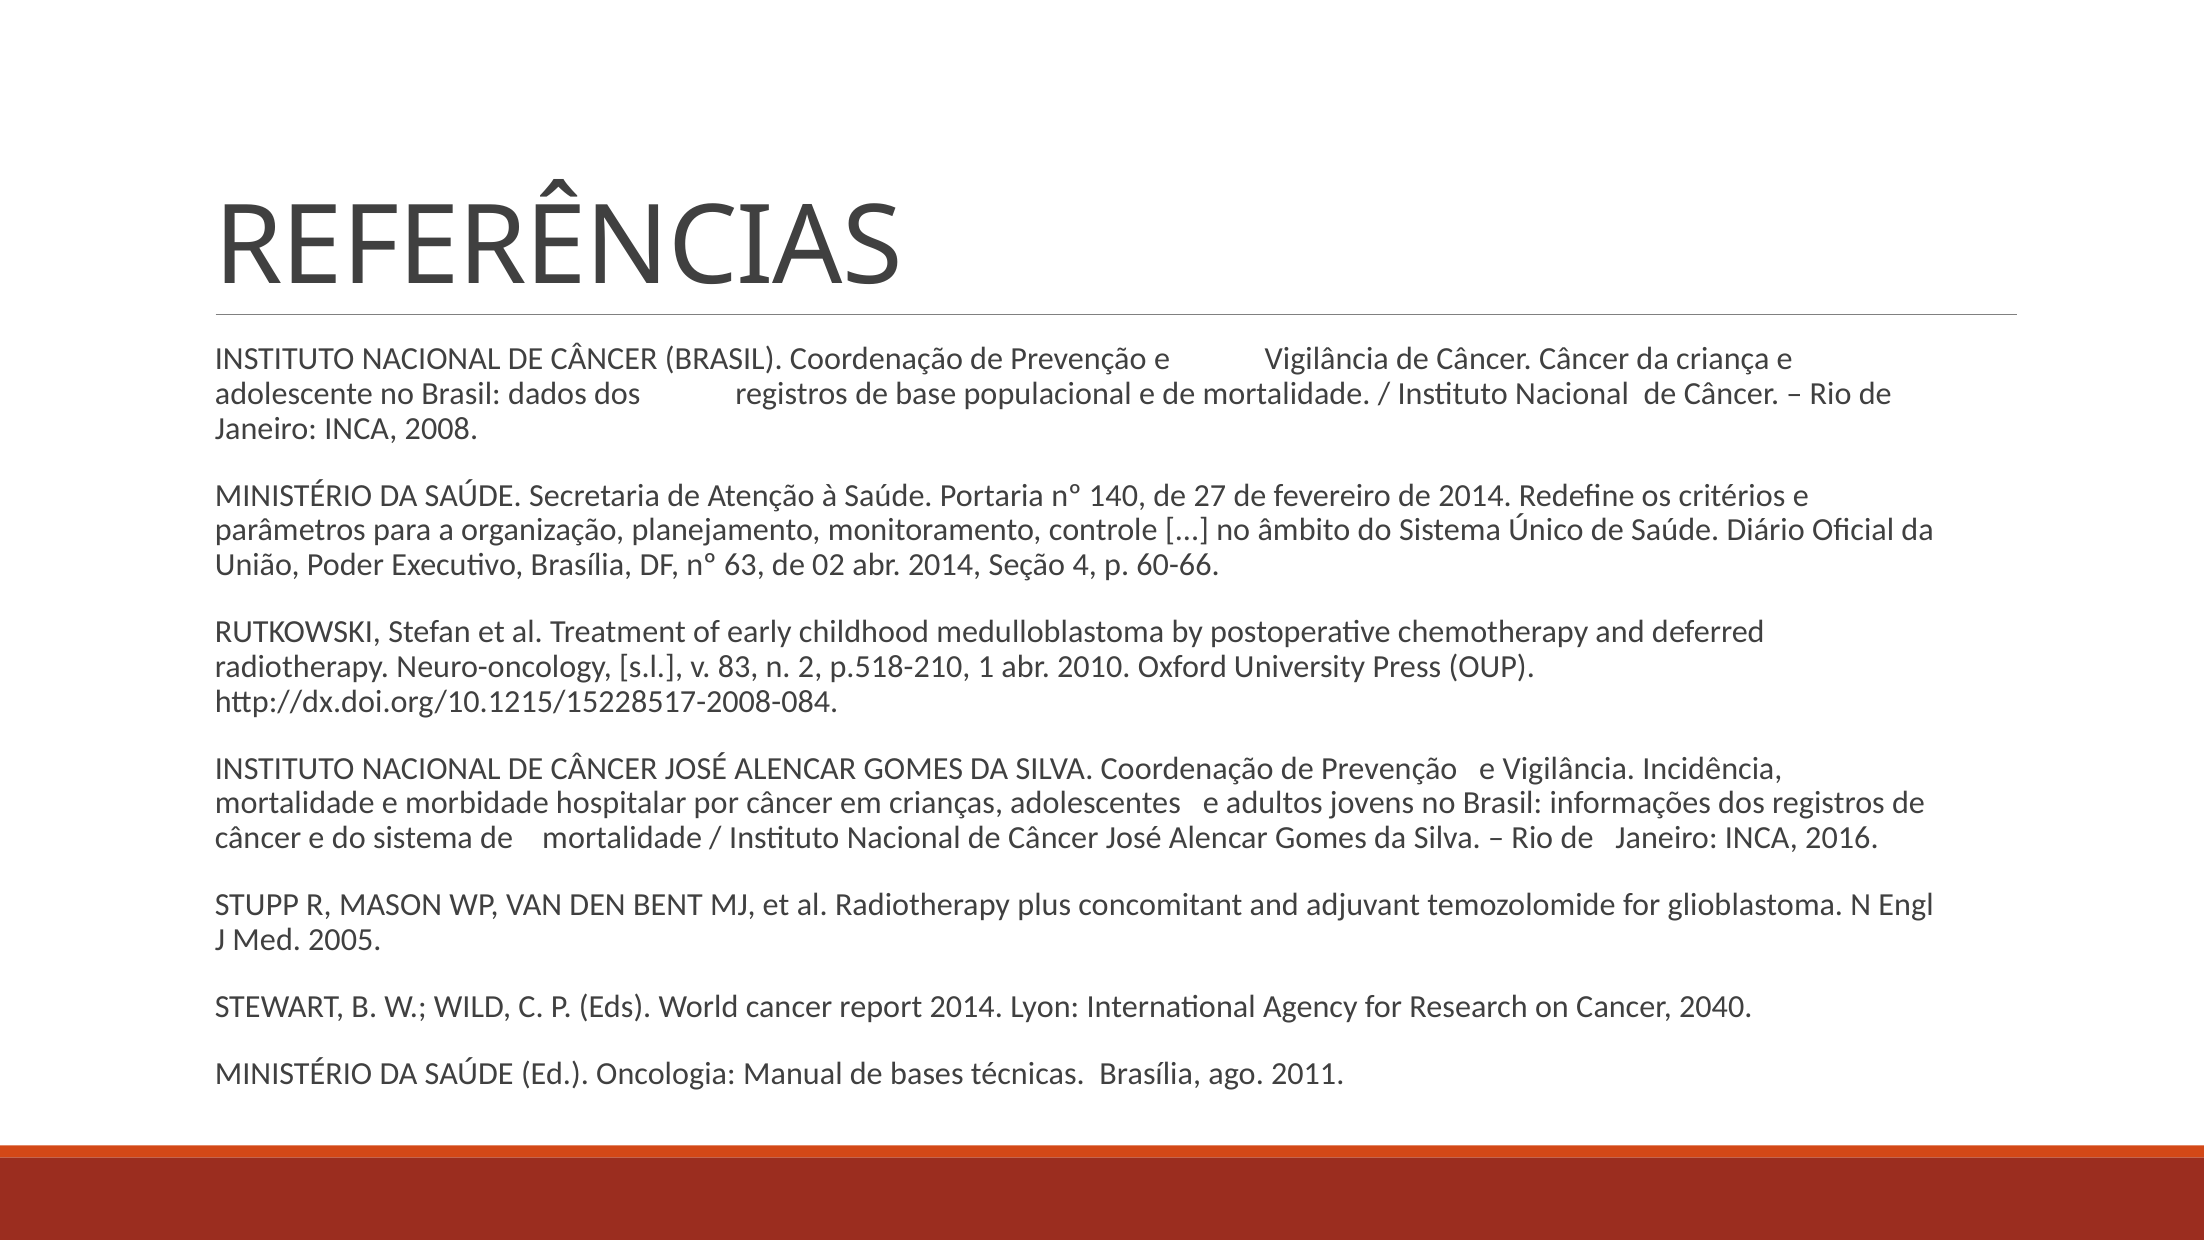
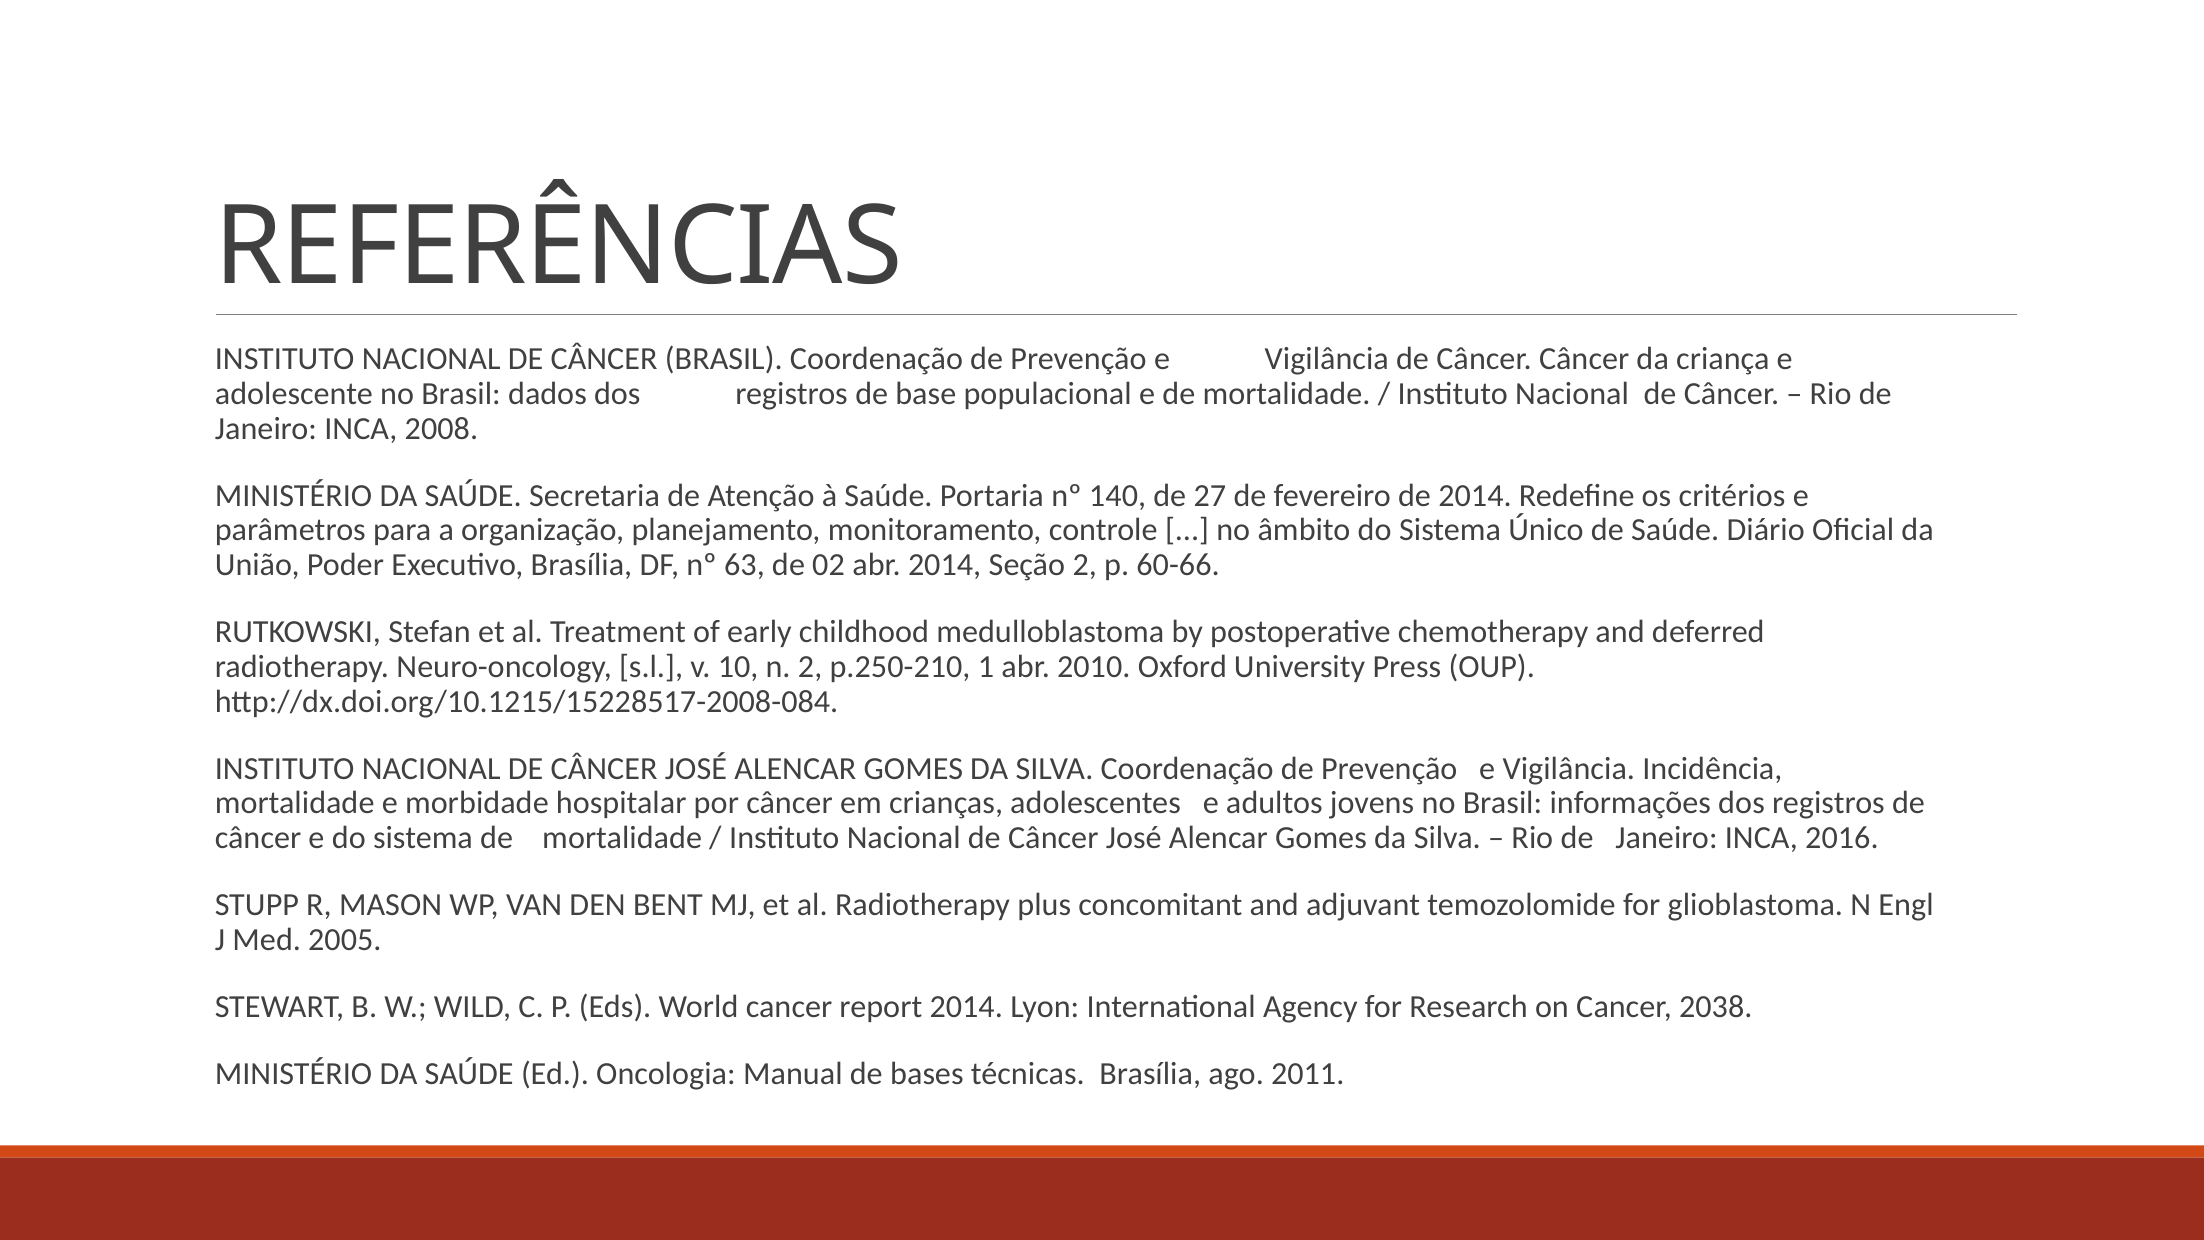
Seção 4: 4 -> 2
83: 83 -> 10
p.518-210: p.518-210 -> p.250-210
2040: 2040 -> 2038
